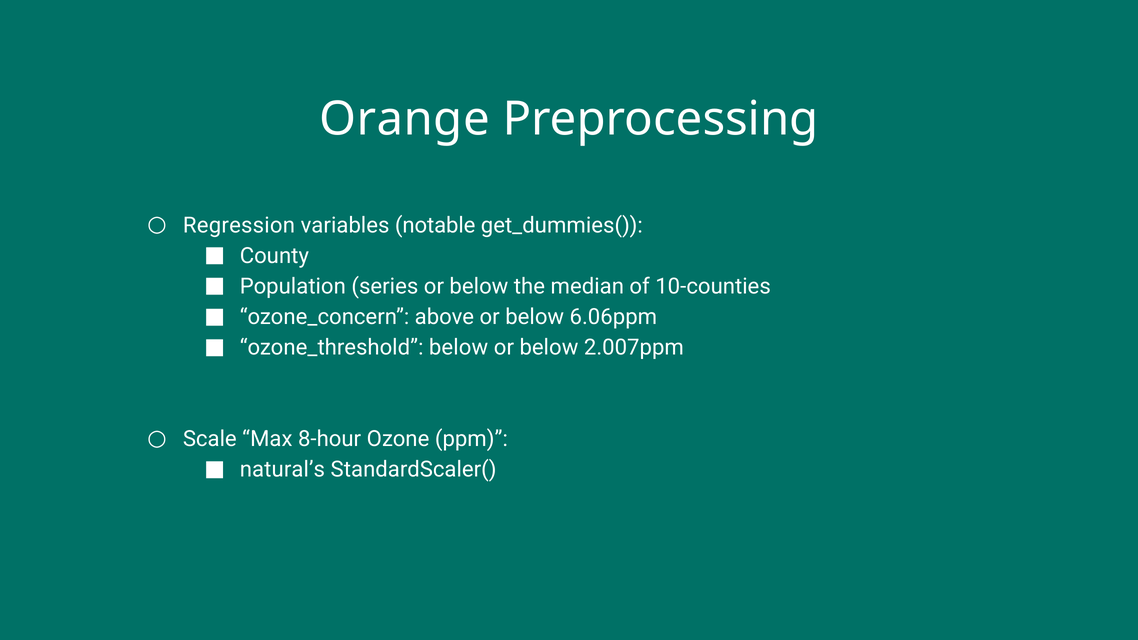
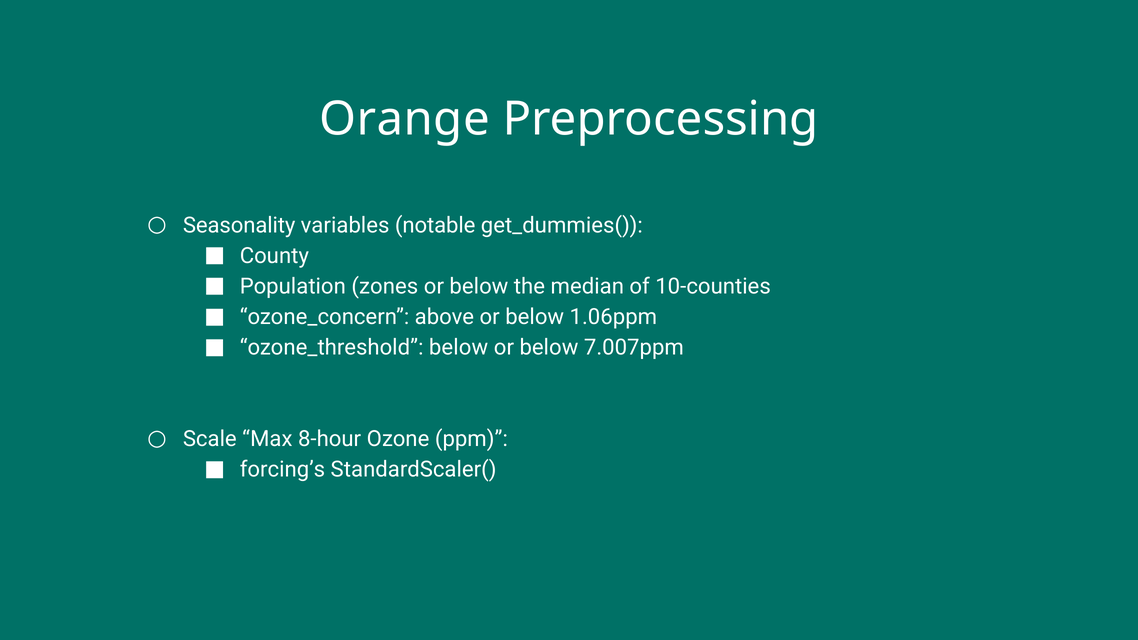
Regression: Regression -> Seasonality
series: series -> zones
6.06ppm: 6.06ppm -> 1.06ppm
2.007ppm: 2.007ppm -> 7.007ppm
natural’s: natural’s -> forcing’s
